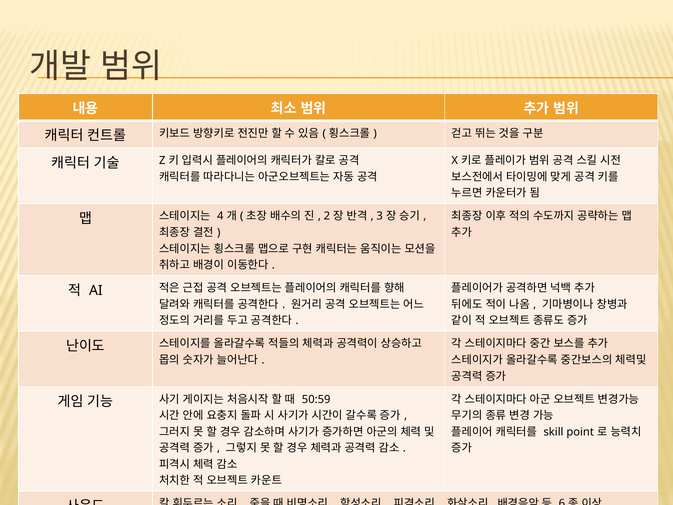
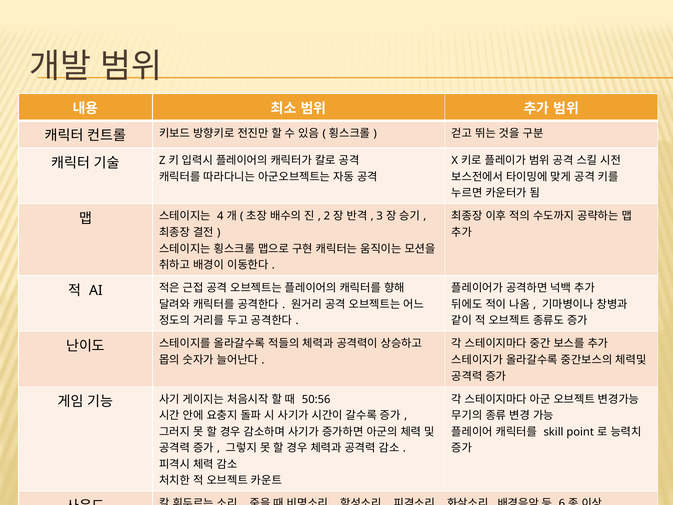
50:59: 50:59 -> 50:56
